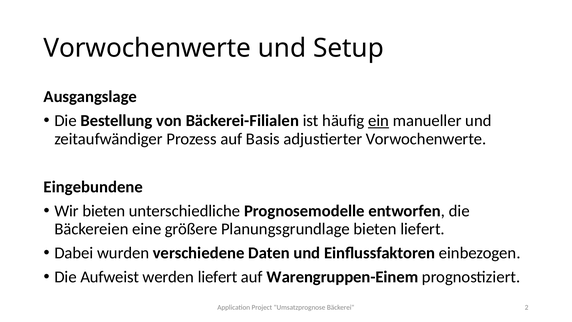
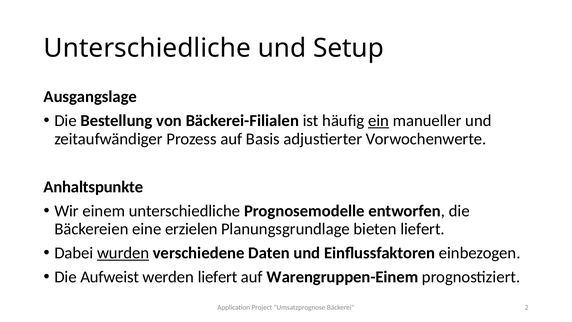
Vorwochenwerte at (147, 48): Vorwochenwerte -> Unterschiedliche
Eingebundene: Eingebundene -> Anhaltspunkte
Wir bieten: bieten -> einem
größere: größere -> erzielen
wurden underline: none -> present
